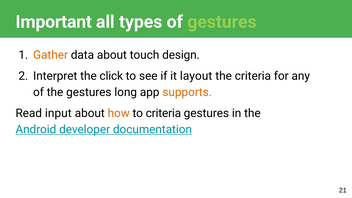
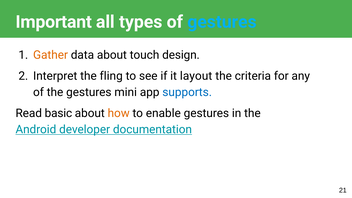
gestures at (222, 22) colour: light green -> light blue
click: click -> fling
long: long -> mini
supports colour: orange -> blue
input: input -> basic
to criteria: criteria -> enable
